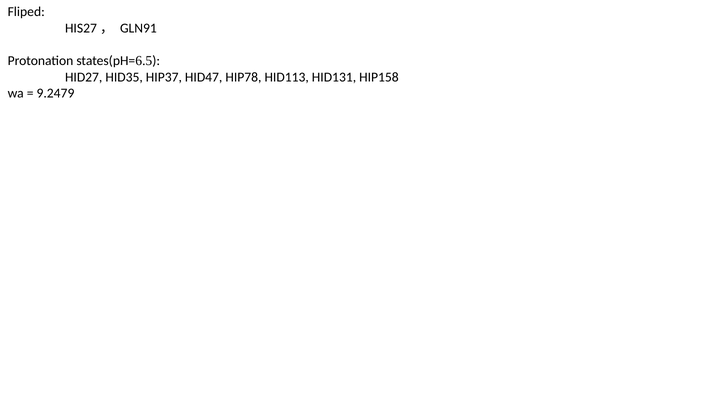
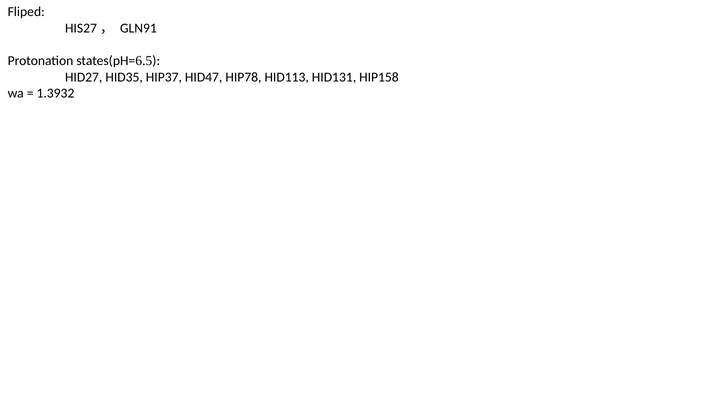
9.2479: 9.2479 -> 1.3932
